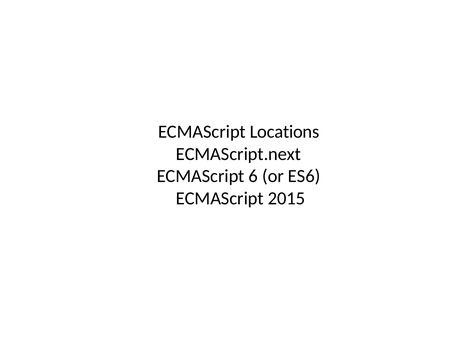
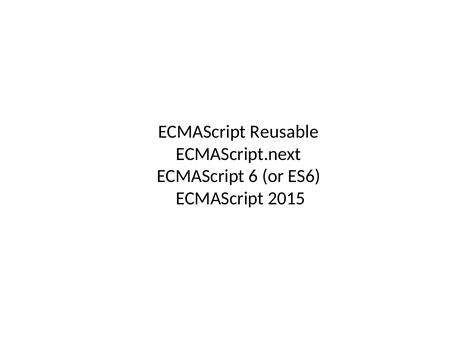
Locations: Locations -> Reusable
